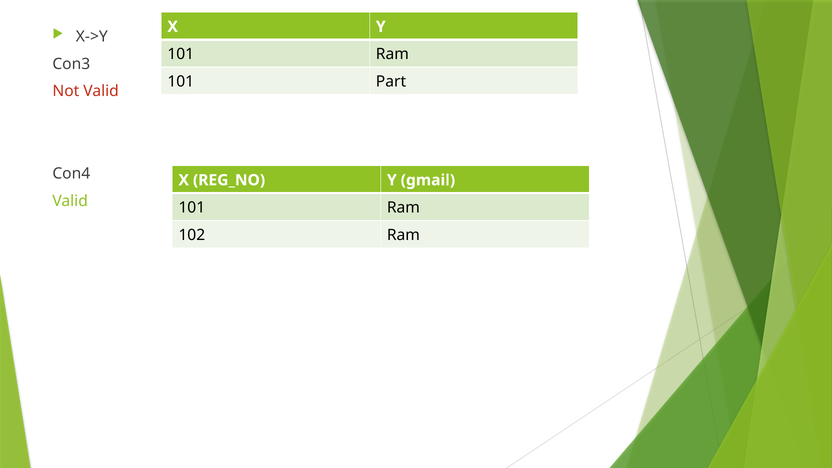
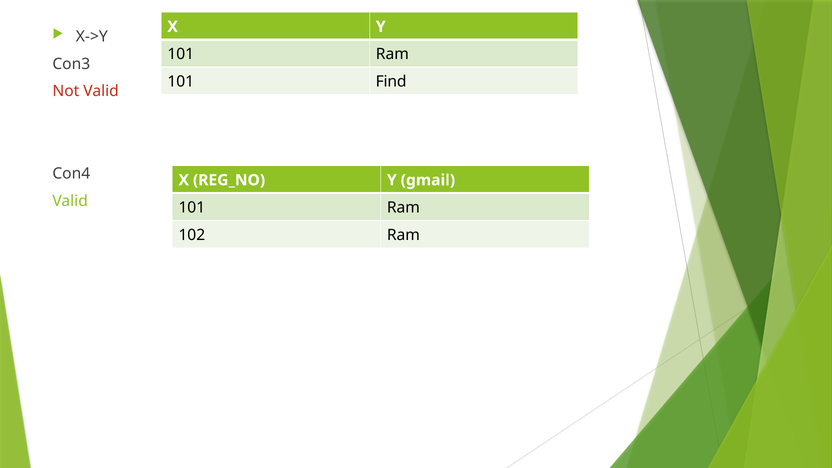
Part: Part -> Find
